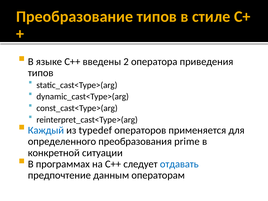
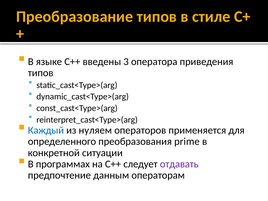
2: 2 -> 3
typedef: typedef -> нуляем
отдавать colour: blue -> purple
